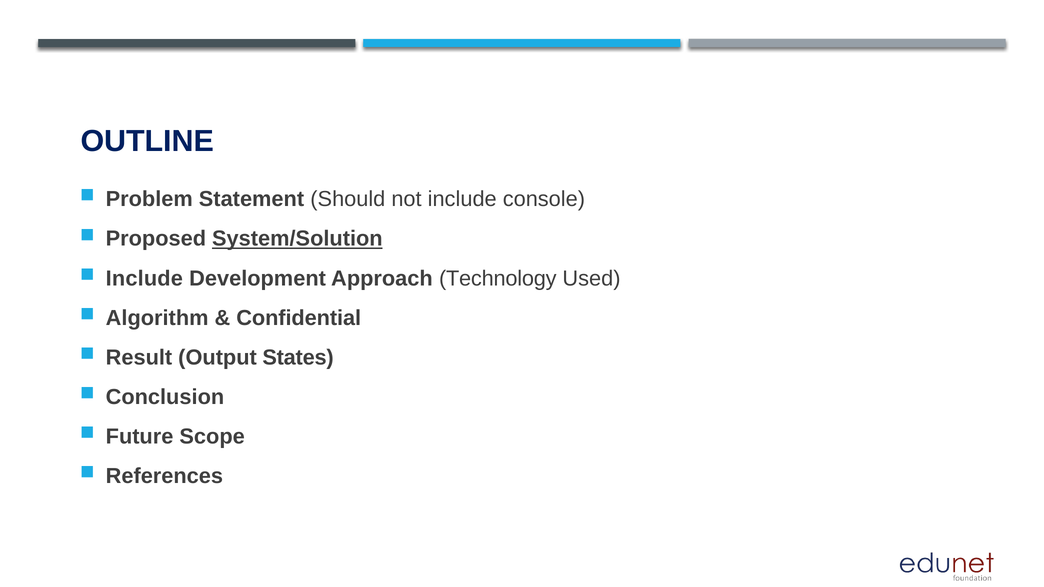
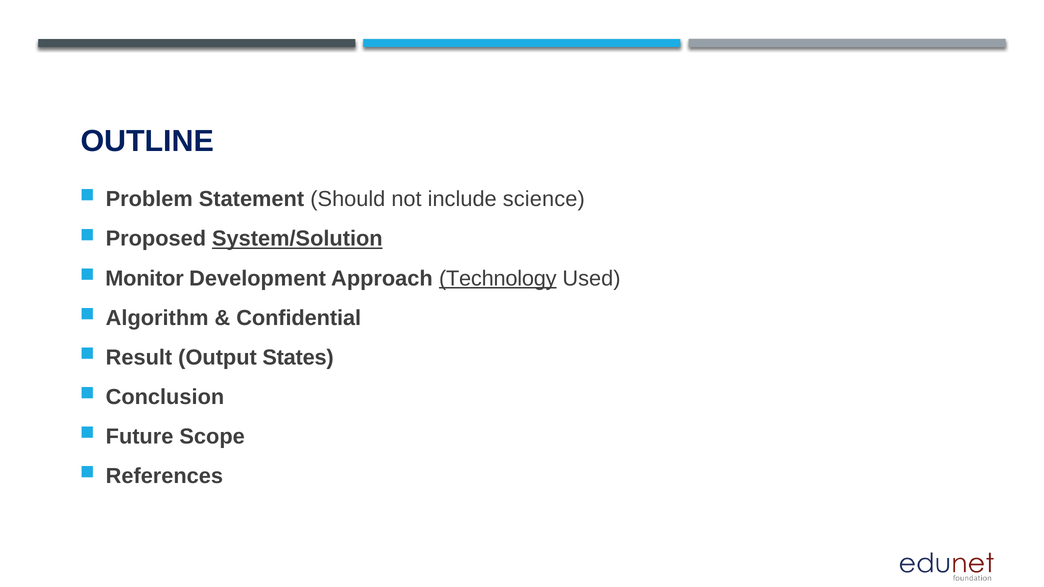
console: console -> science
Include at (144, 278): Include -> Monitor
Technology underline: none -> present
